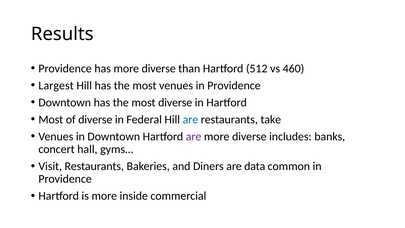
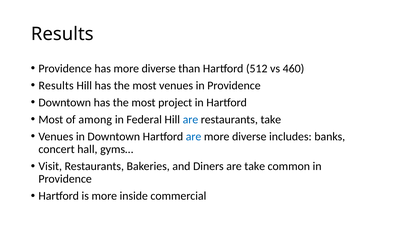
Largest at (56, 85): Largest -> Results
most diverse: diverse -> project
of diverse: diverse -> among
are at (194, 136) colour: purple -> blue
are data: data -> take
